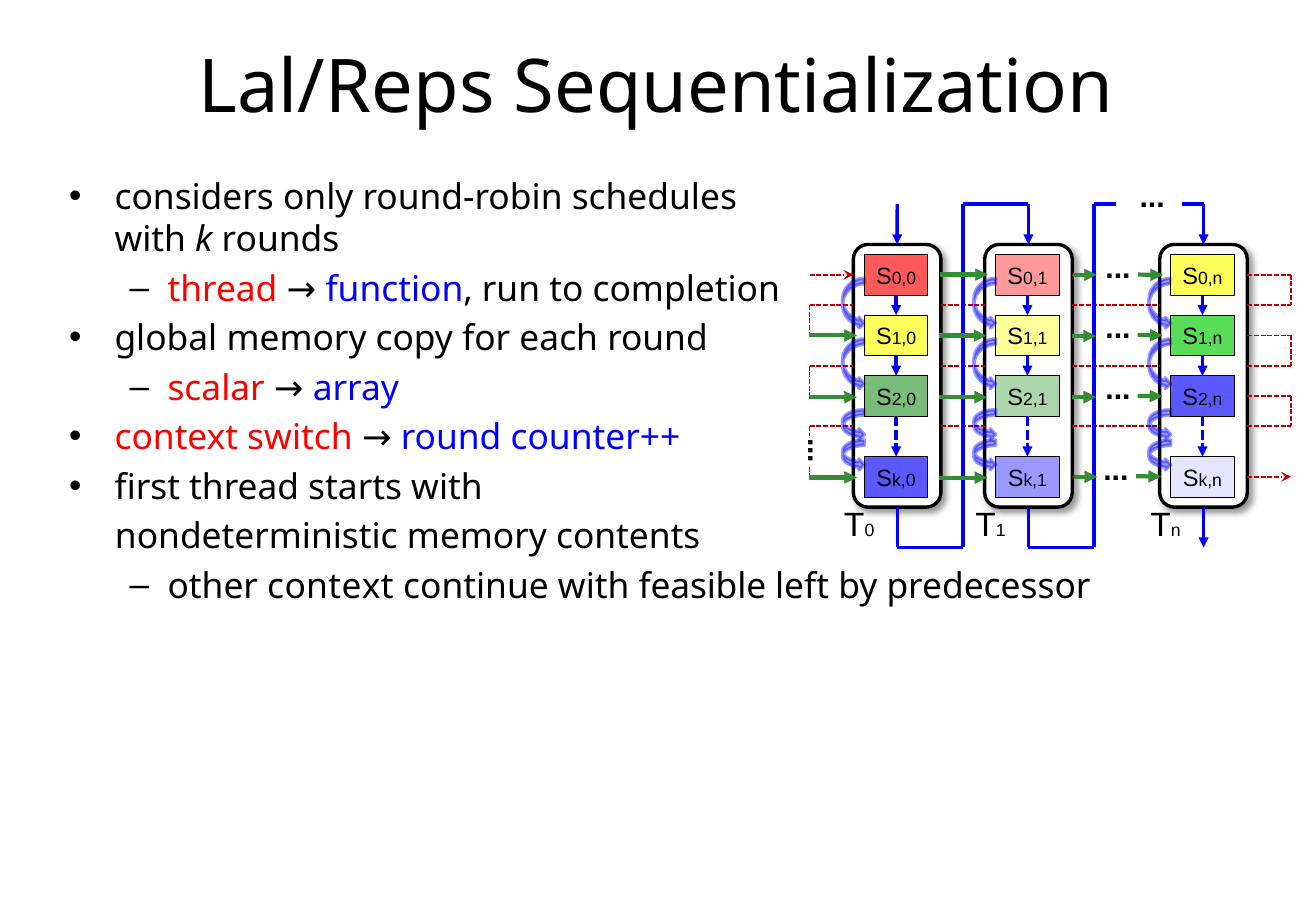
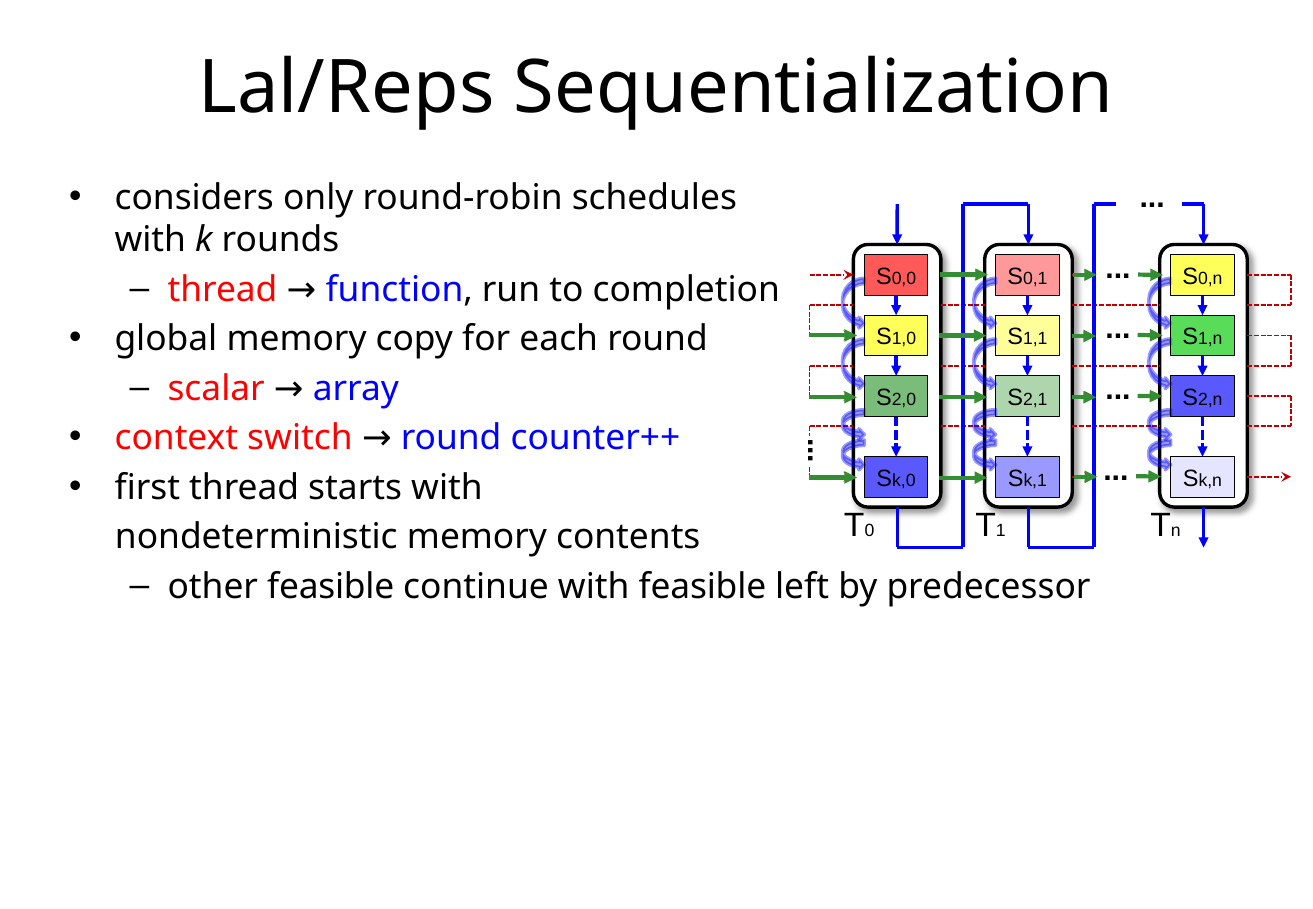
other context: context -> feasible
